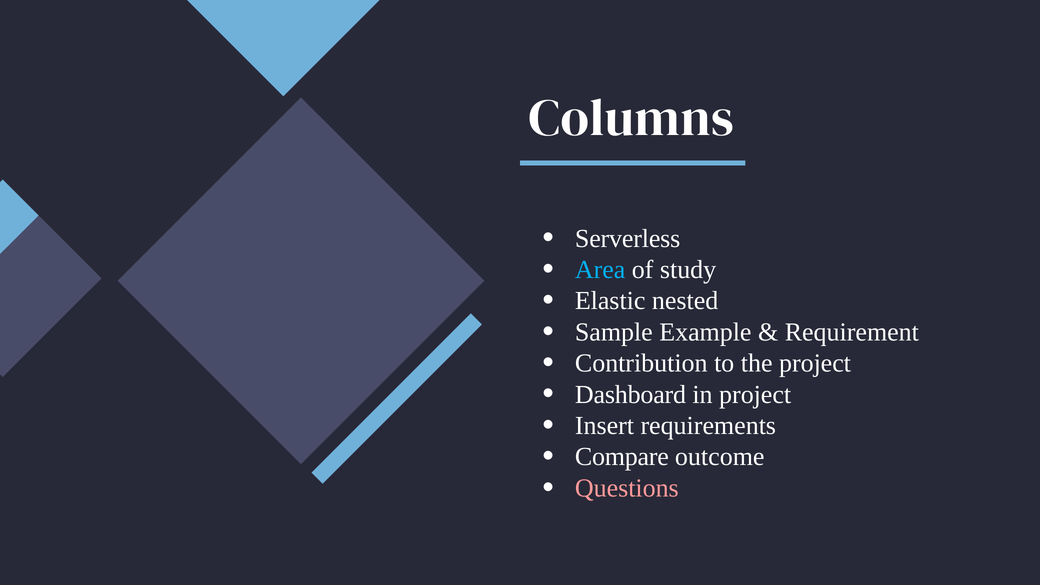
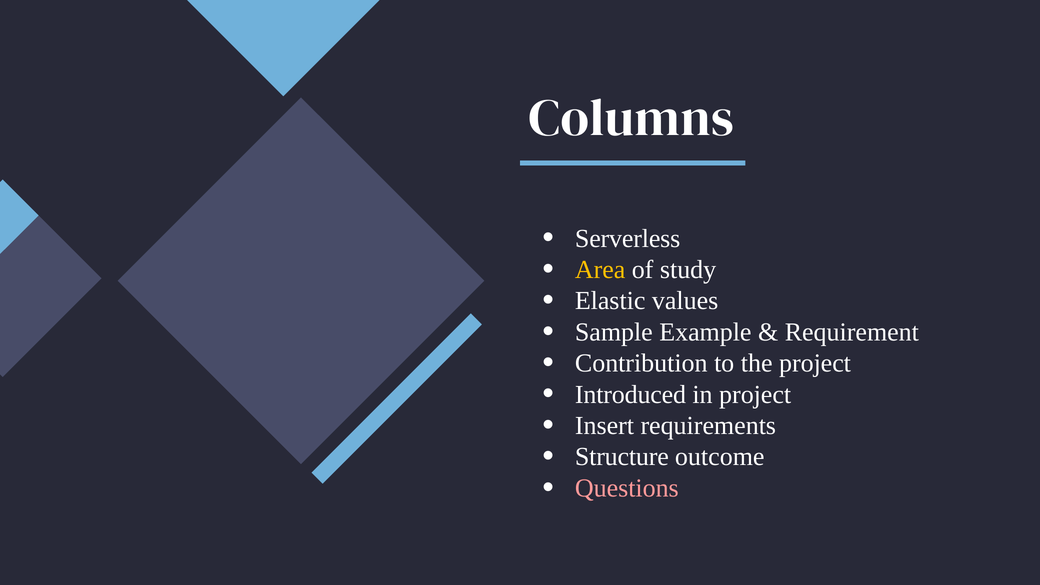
Area colour: light blue -> yellow
nested: nested -> values
Dashboard: Dashboard -> Introduced
Compare: Compare -> Structure
